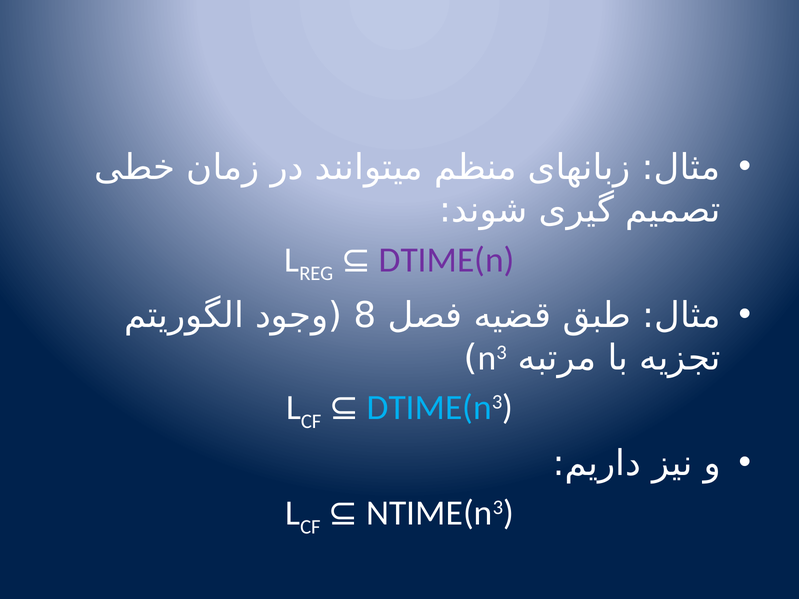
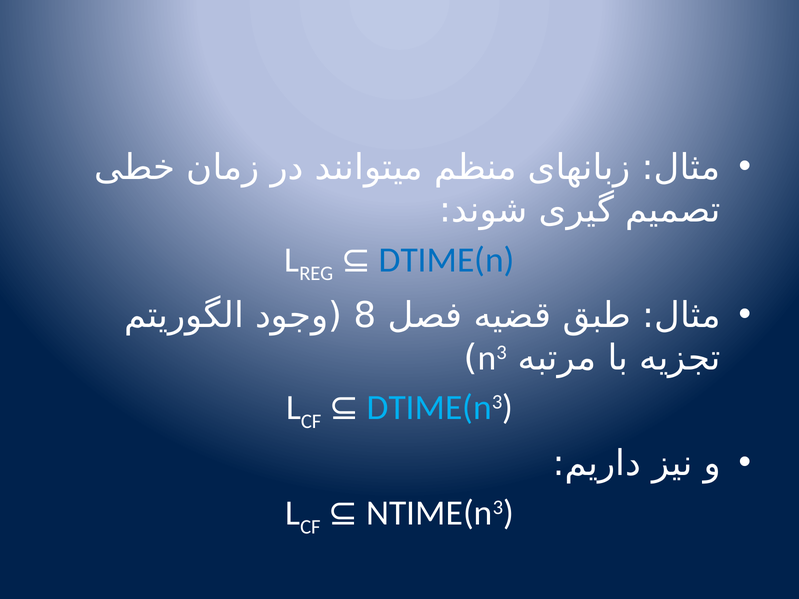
DTIME(n at (447, 260) colour: purple -> blue
